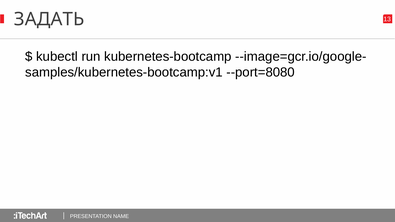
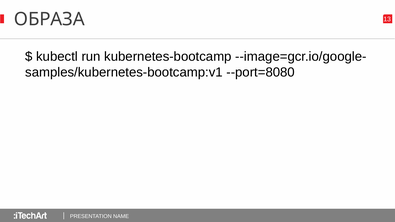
ЗАДАТЬ: ЗАДАТЬ -> ОБРАЗА
